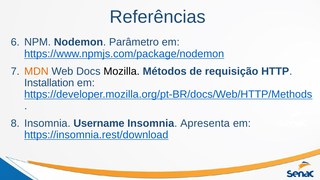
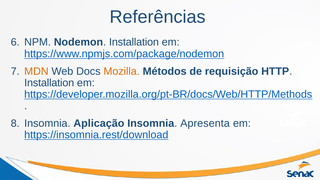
Nodemon Parâmetro: Parâmetro -> Installation
Mozilla colour: black -> orange
Username: Username -> Aplicação
